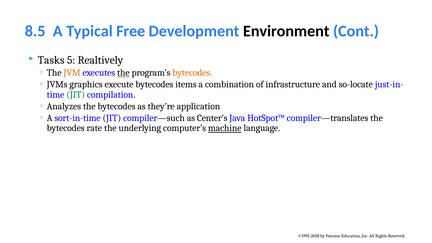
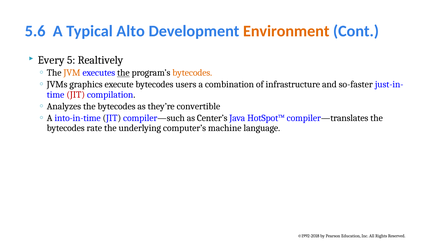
8.5: 8.5 -> 5.6
Free: Free -> Alto
Environment colour: black -> orange
Tasks: Tasks -> Every
items: items -> users
so-locate: so-locate -> so-faster
JIT at (76, 95) colour: green -> red
application: application -> convertible
sort-in-time: sort-in-time -> into-in-time
machine underline: present -> none
